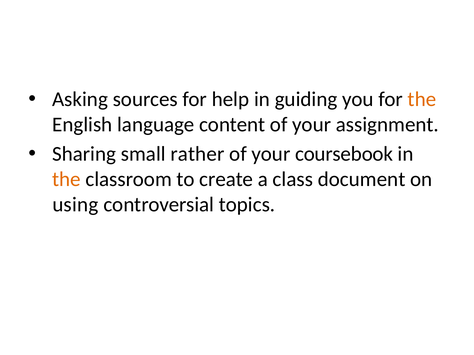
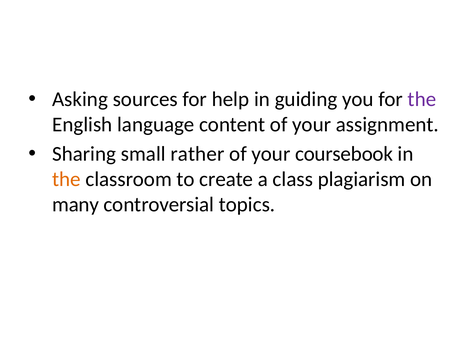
the at (422, 99) colour: orange -> purple
document: document -> plagiarism
using: using -> many
